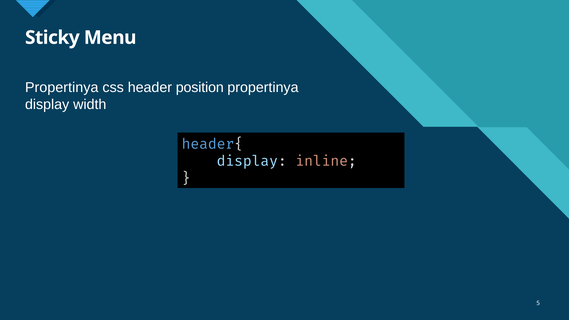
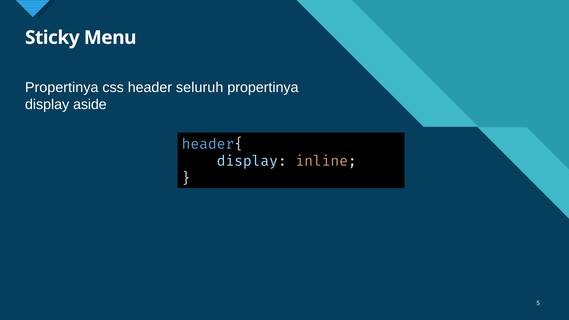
position: position -> seluruh
width: width -> aside
